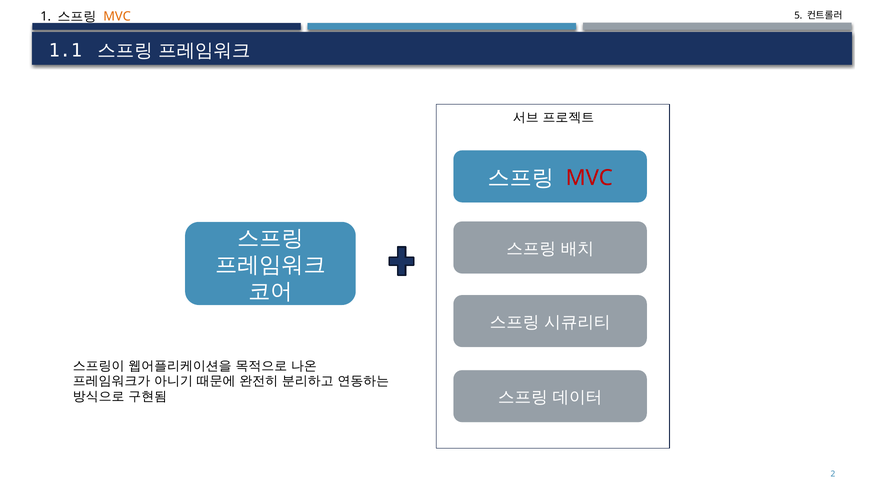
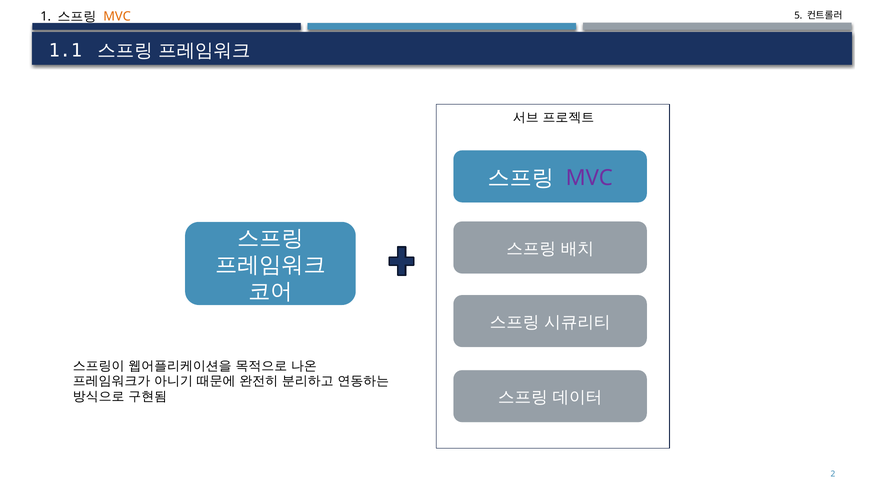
MVC at (589, 178) colour: red -> purple
